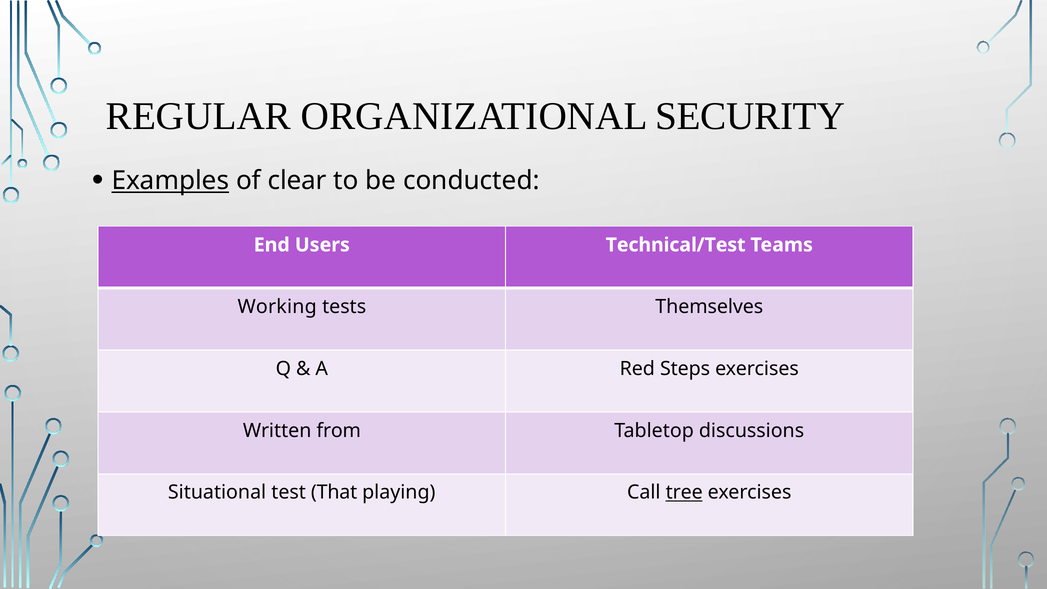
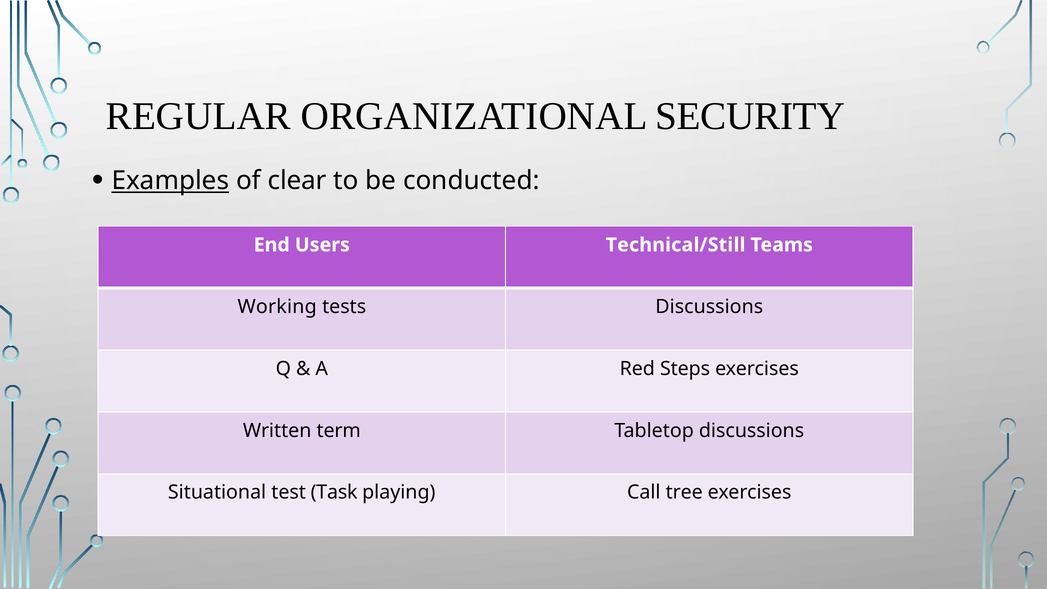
Technical/Test: Technical/Test -> Technical/Still
tests Themselves: Themselves -> Discussions
from: from -> term
That: That -> Task
tree underline: present -> none
